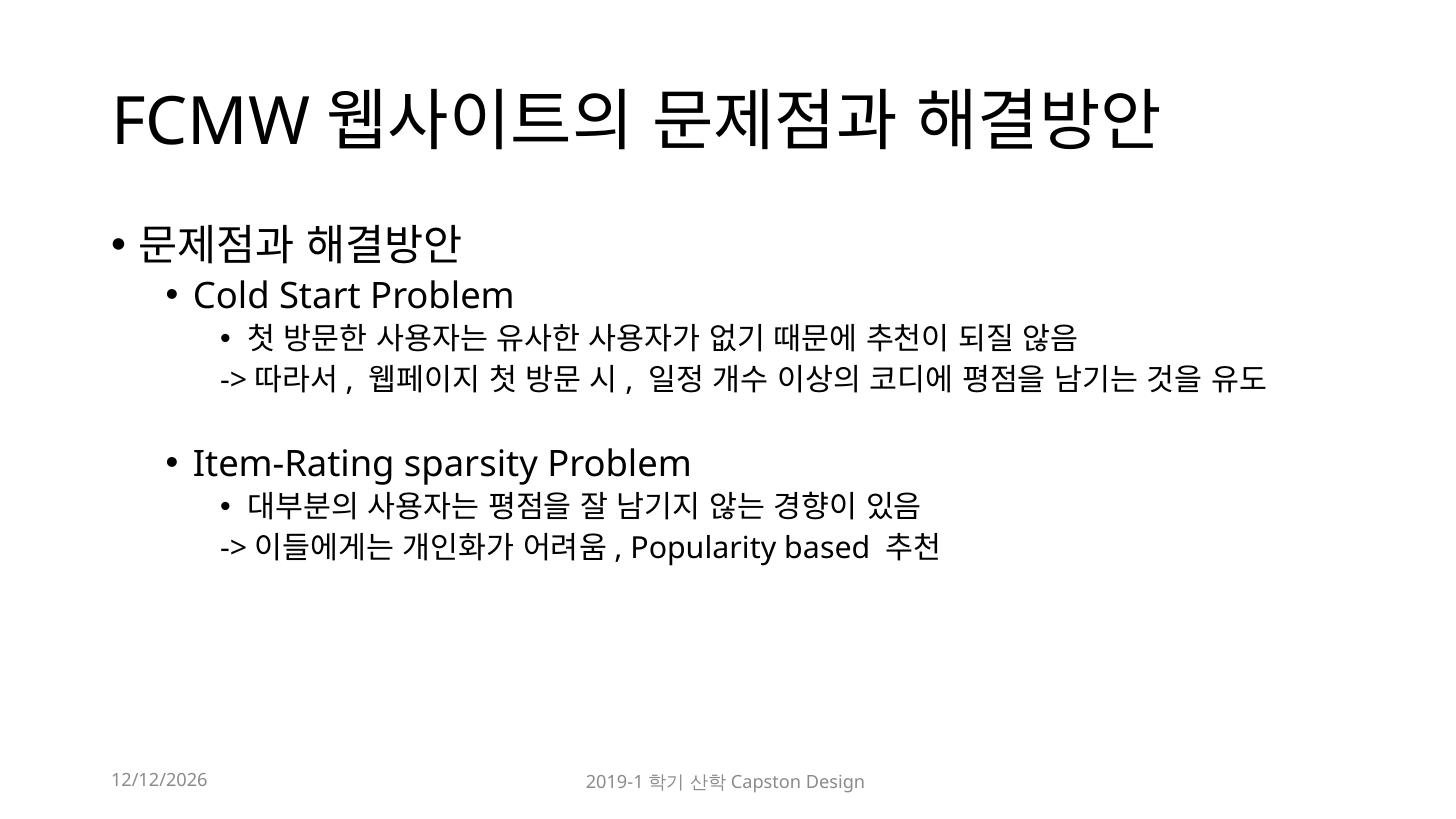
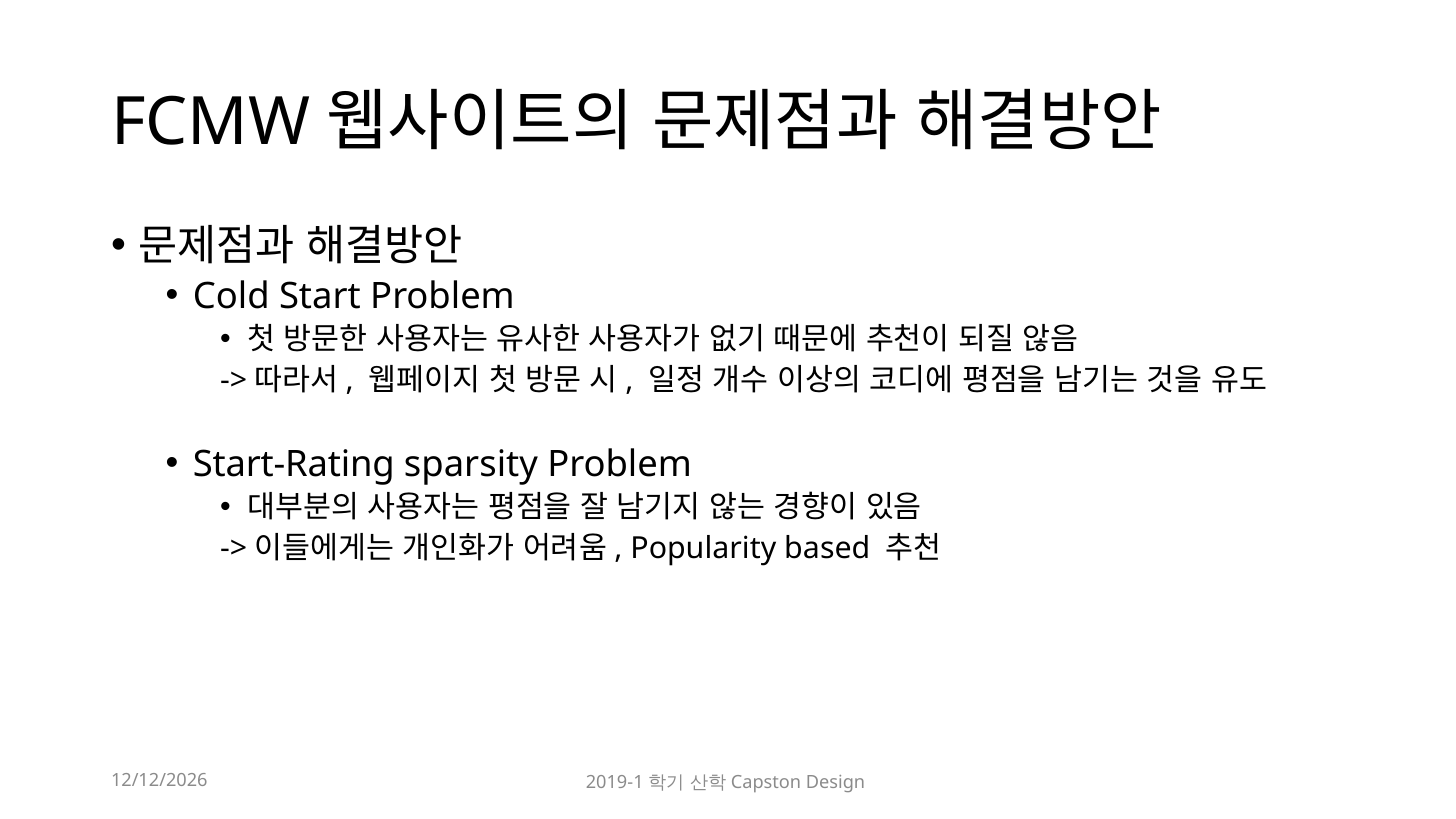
Item-Rating: Item-Rating -> Start-Rating
